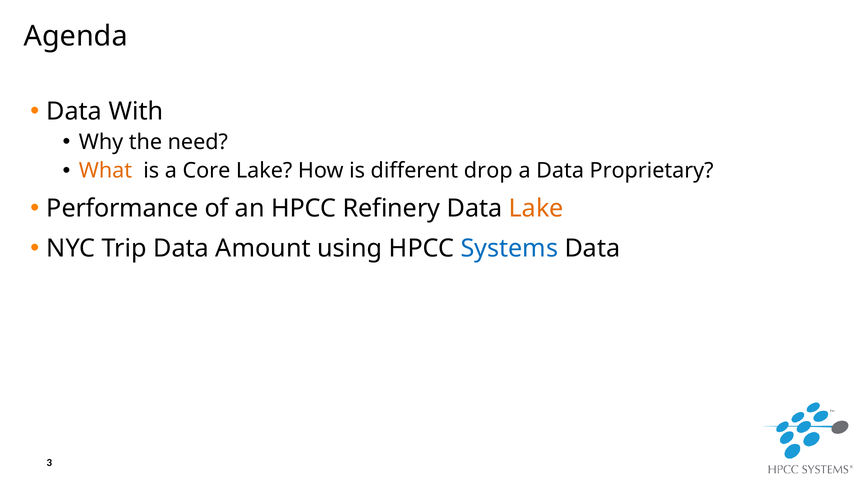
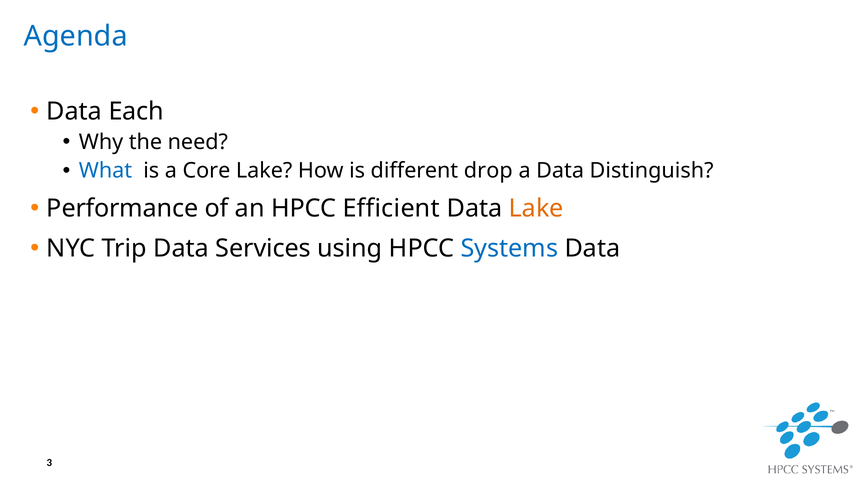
Agenda colour: black -> blue
With: With -> Each
What colour: orange -> blue
Proprietary: Proprietary -> Distinguish
Refinery: Refinery -> Efficient
Amount: Amount -> Services
